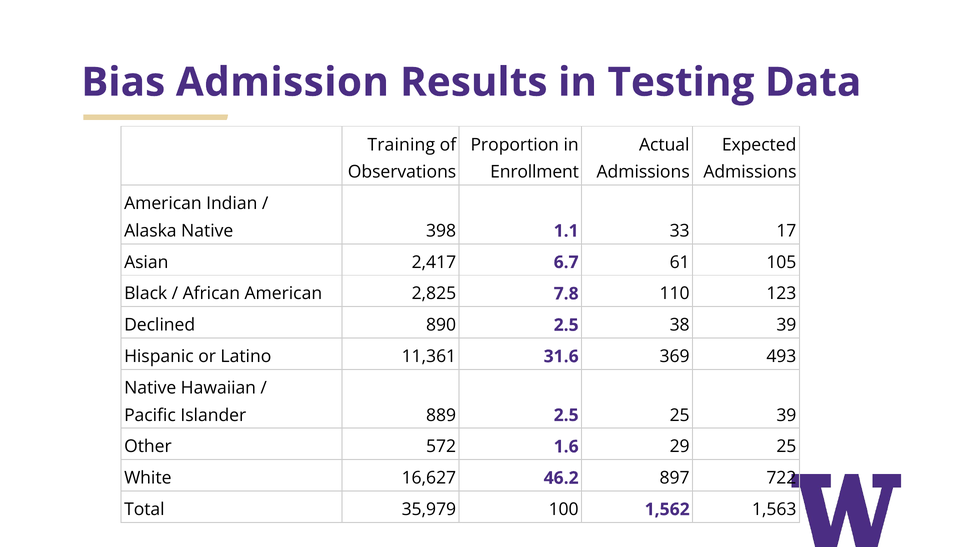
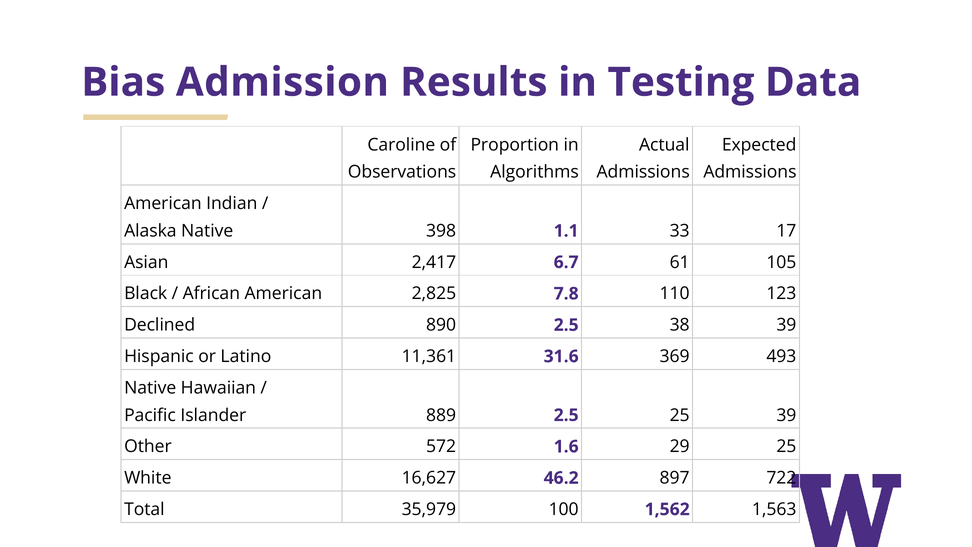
Training: Training -> Caroline
Enrollment: Enrollment -> Algorithms
